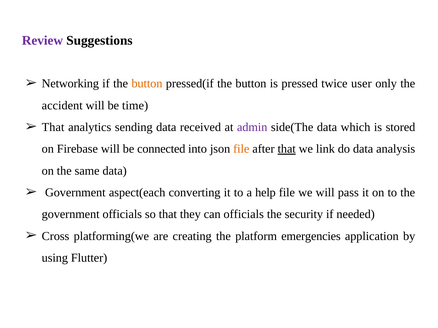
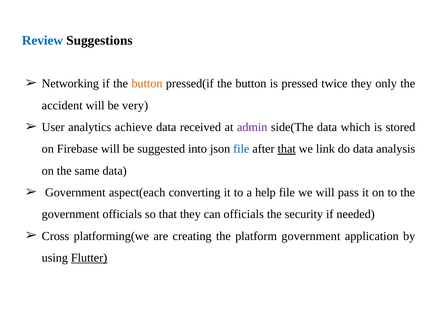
Review colour: purple -> blue
twice user: user -> they
time: time -> very
That at (53, 127): That -> User
sending: sending -> achieve
connected: connected -> suggested
file at (241, 149) colour: orange -> blue
platform emergencies: emergencies -> government
Flutter underline: none -> present
